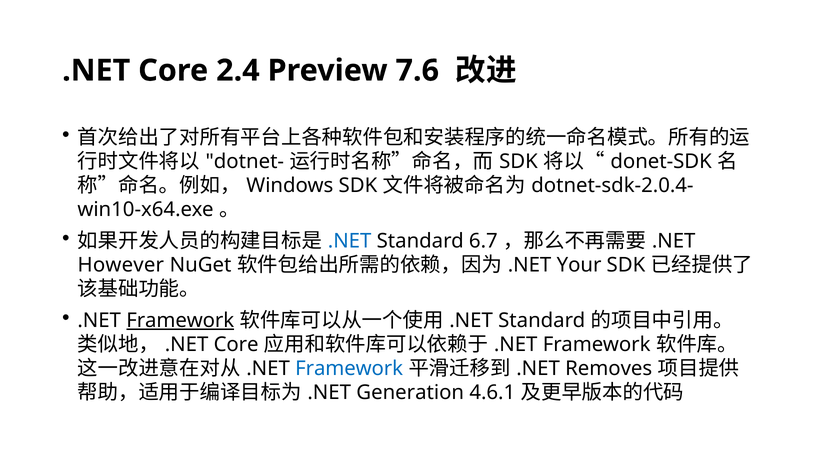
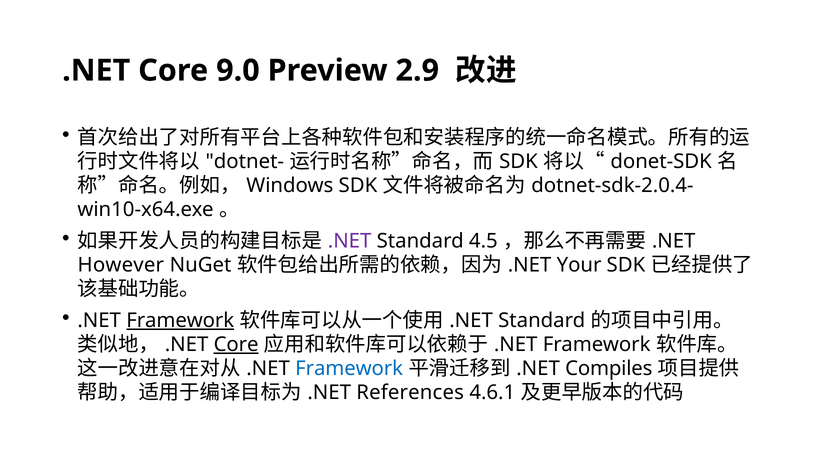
2.4: 2.4 -> 9.0
7.6: 7.6 -> 2.9
.NET at (350, 241) colour: blue -> purple
6.7: 6.7 -> 4.5
Core at (236, 345) underline: none -> present
Removes: Removes -> Compiles
Generation: Generation -> References
